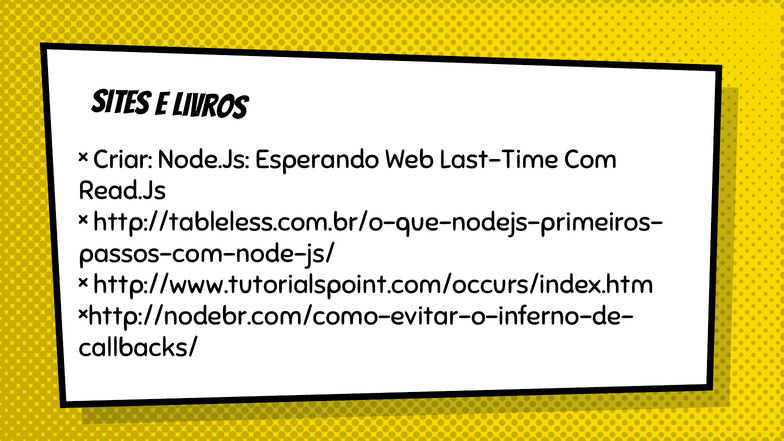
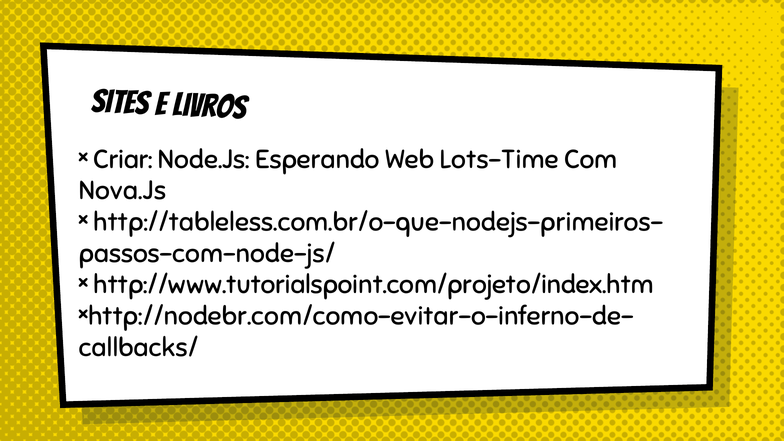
Last-Time: Last-Time -> Lots-Time
Read.Js: Read.Js -> Nova.Js
http://www.tutorialspoint.com/occurs/index.htm: http://www.tutorialspoint.com/occurs/index.htm -> http://www.tutorialspoint.com/projeto/index.htm
